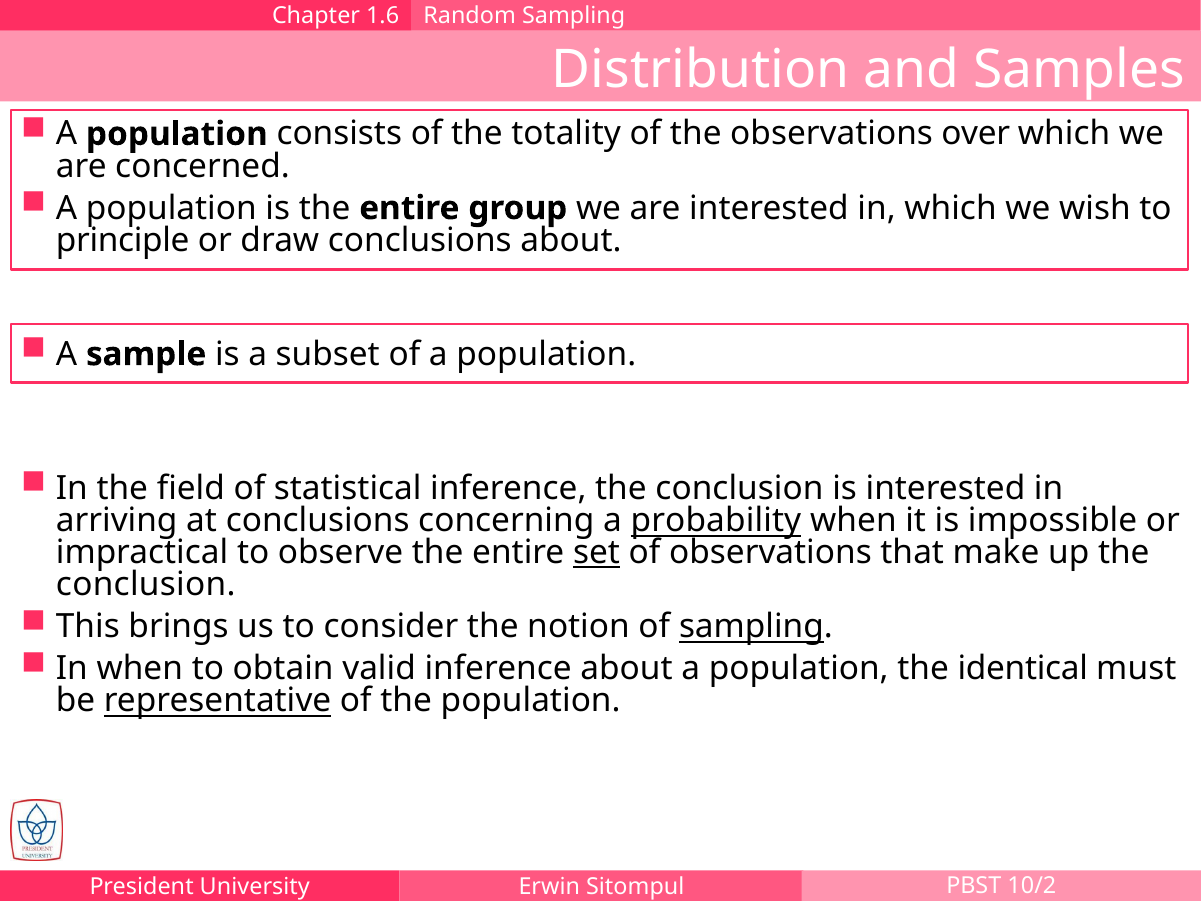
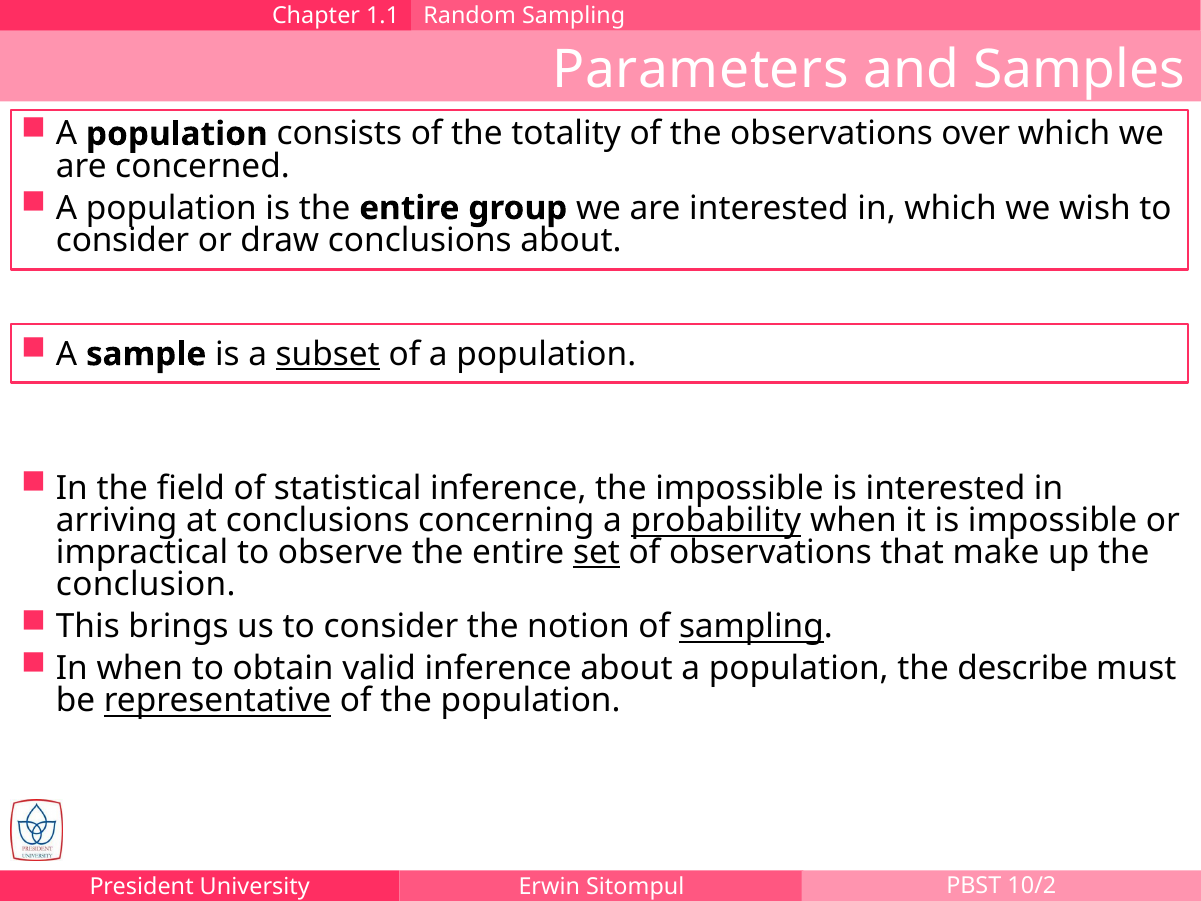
1.6: 1.6 -> 1.1
Distribution: Distribution -> Parameters
principle at (123, 240): principle -> consider
subset underline: none -> present
inference the conclusion: conclusion -> impossible
identical: identical -> describe
